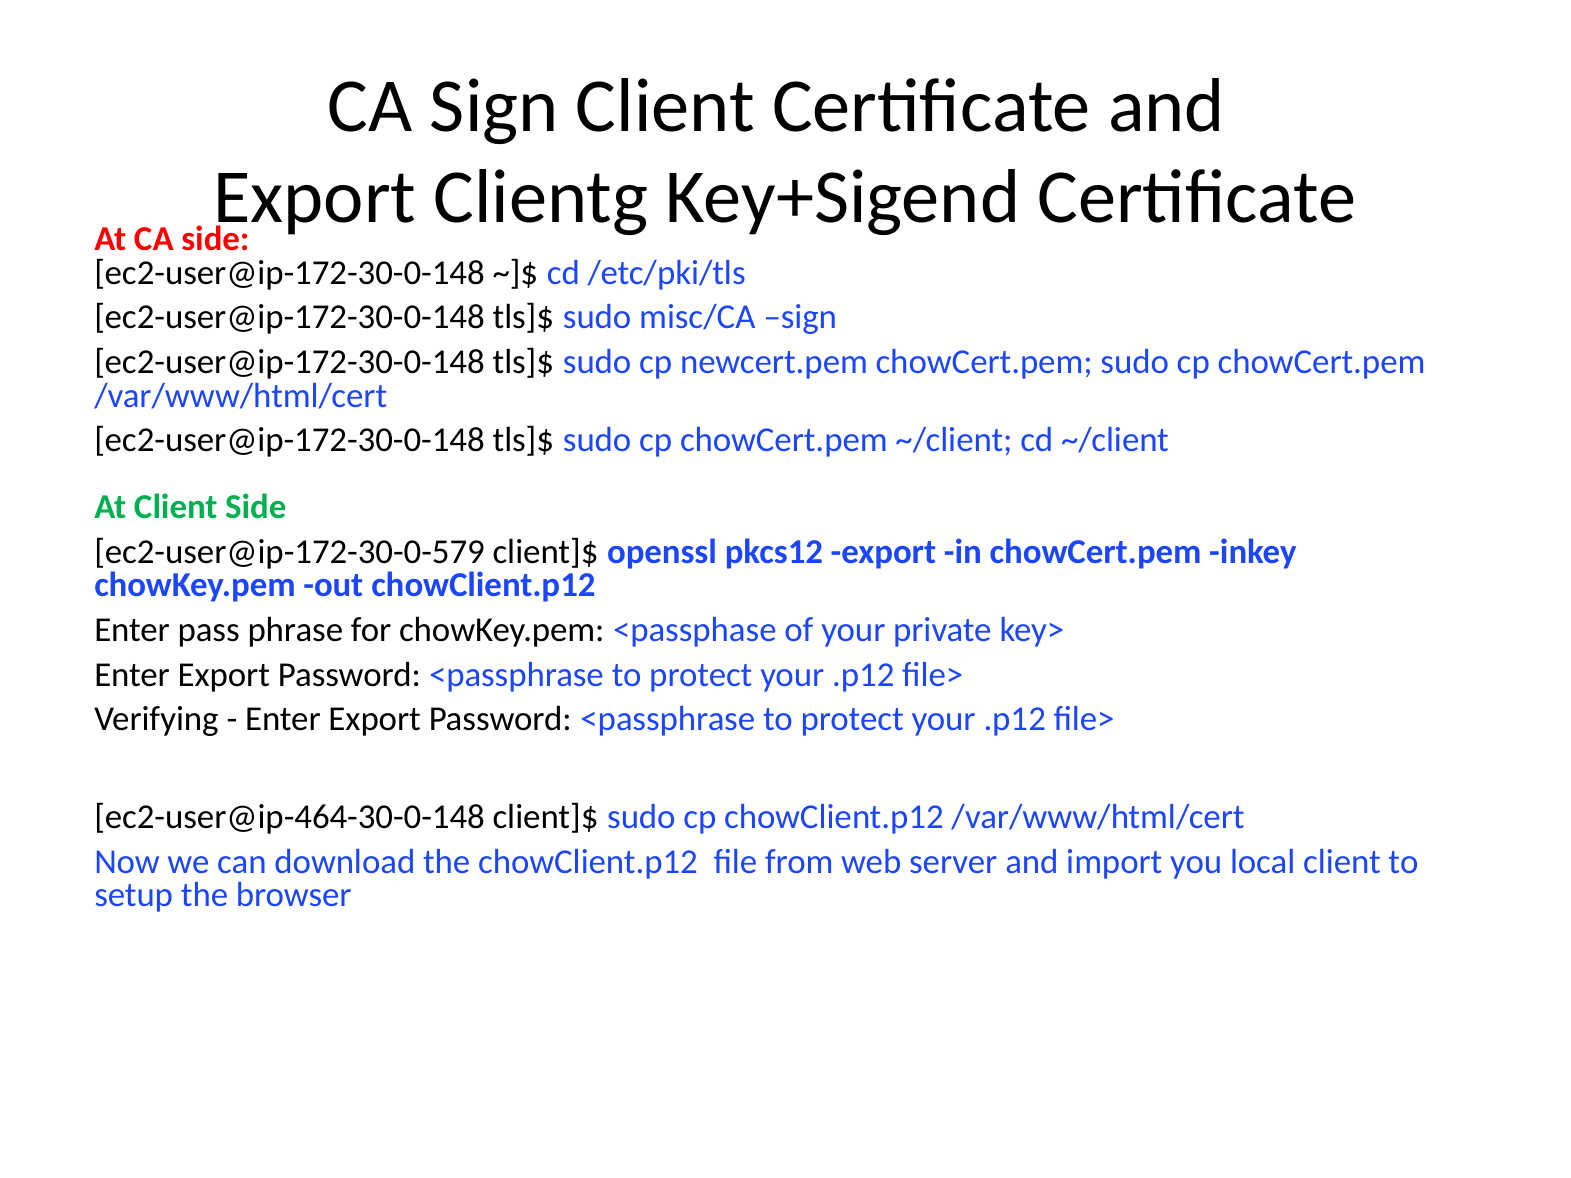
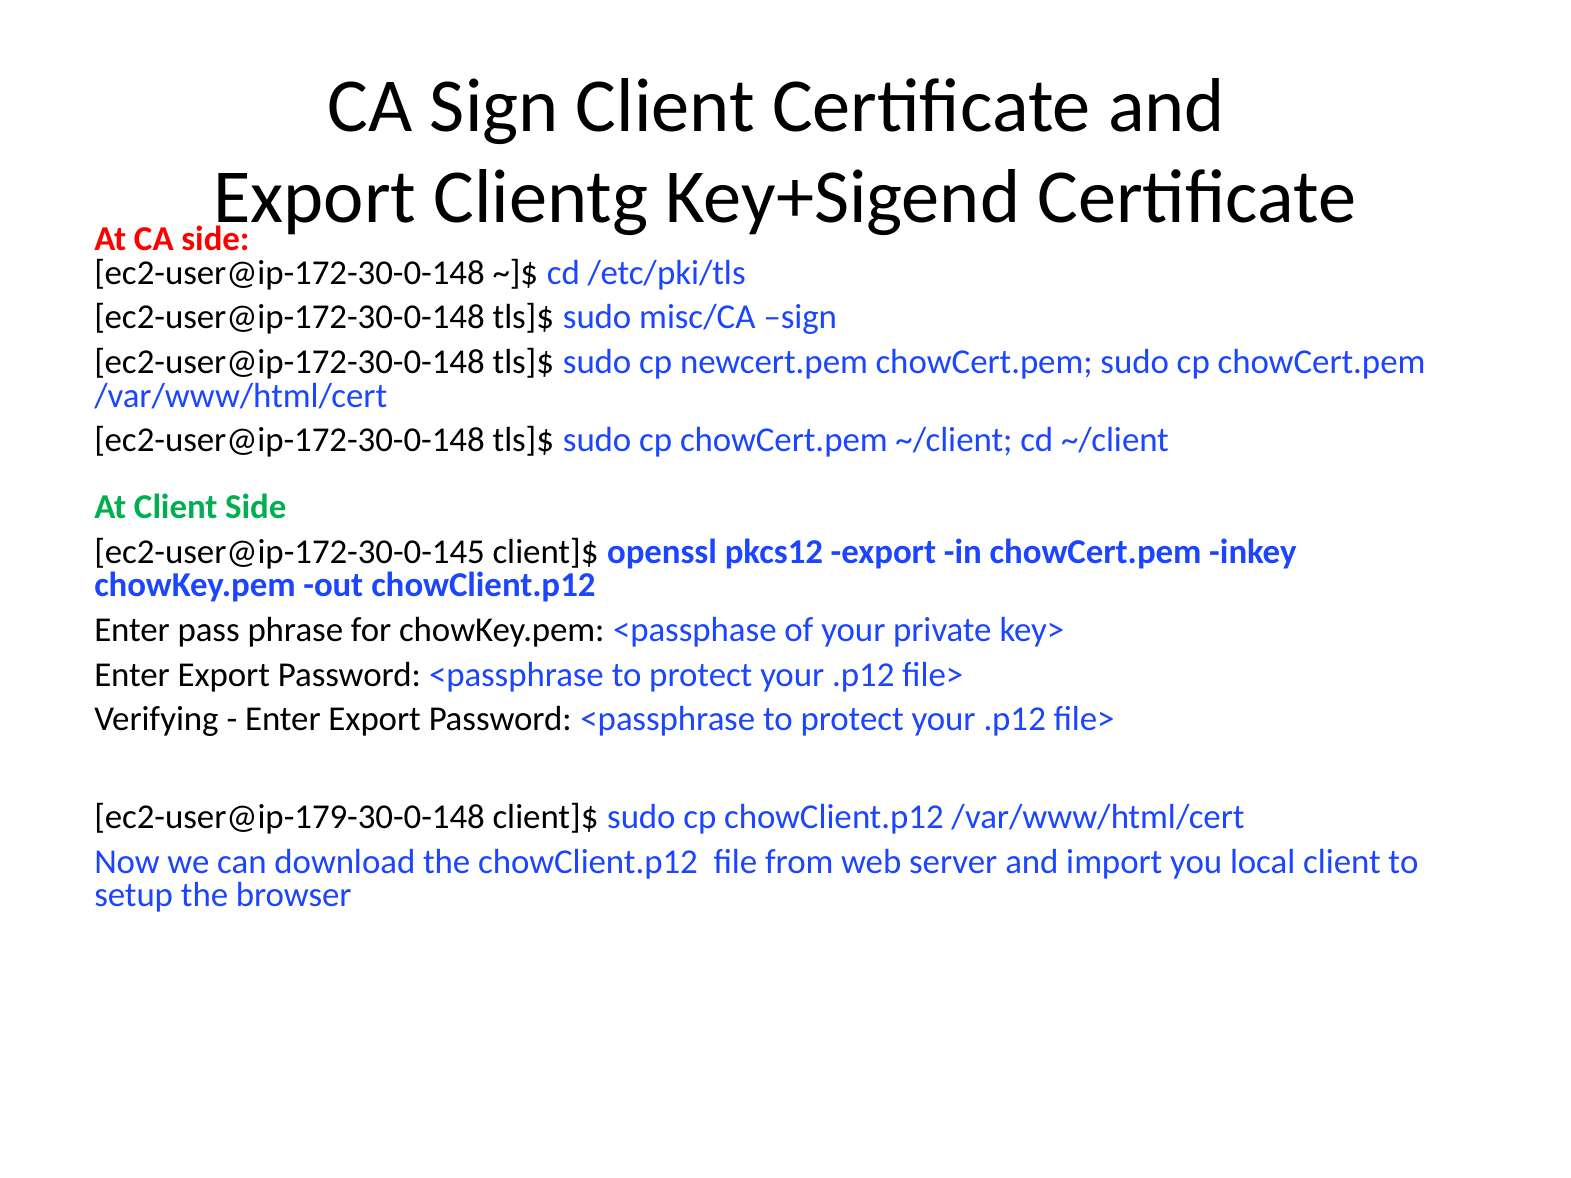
ec2-user@ip-172-30-0-579: ec2-user@ip-172-30-0-579 -> ec2-user@ip-172-30-0-145
ec2-user@ip-464-30-0-148: ec2-user@ip-464-30-0-148 -> ec2-user@ip-179-30-0-148
